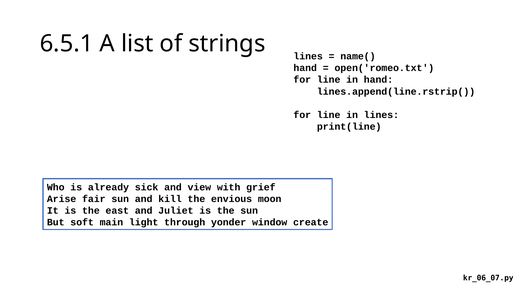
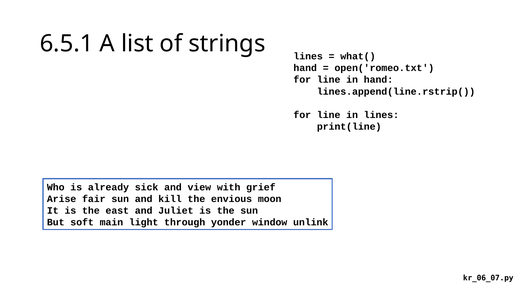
name(: name( -> what(
create: create -> unlink
